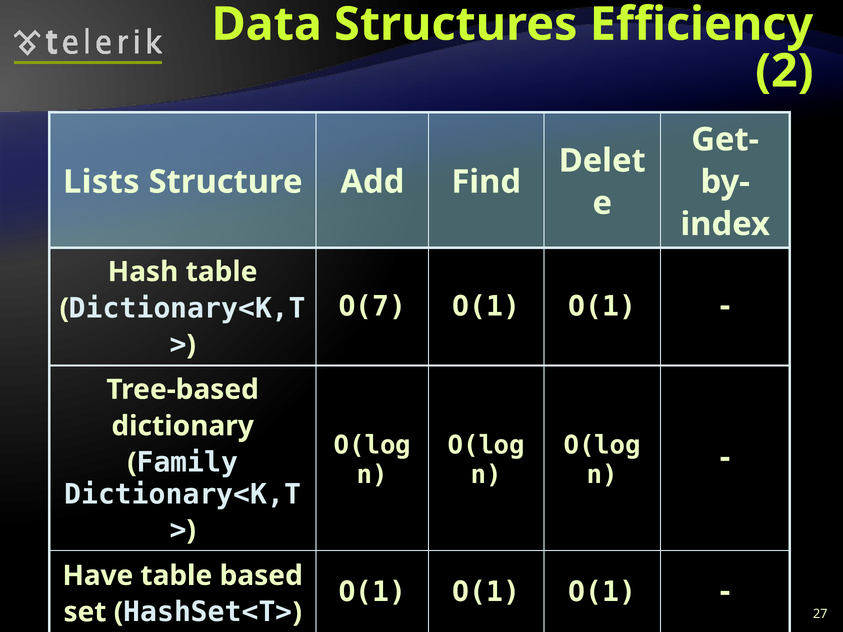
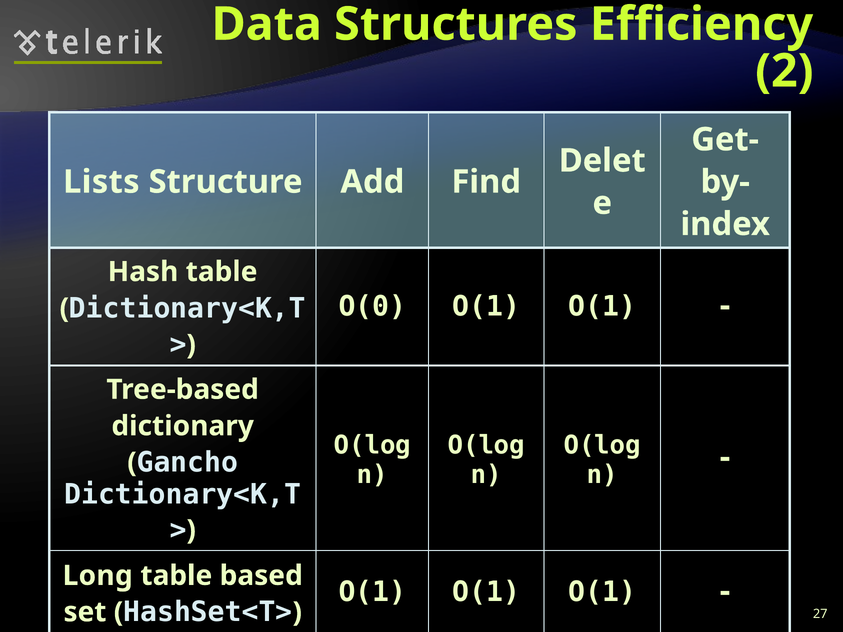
O(7: O(7 -> O(0
Family: Family -> Gancho
Have: Have -> Long
